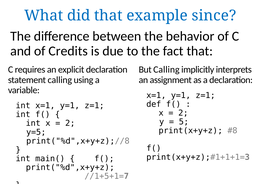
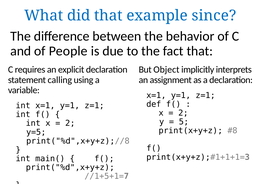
Credits: Credits -> People
But Calling: Calling -> Object
